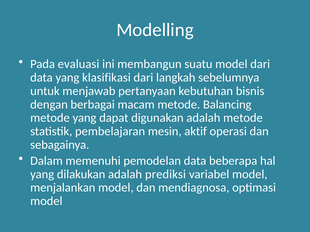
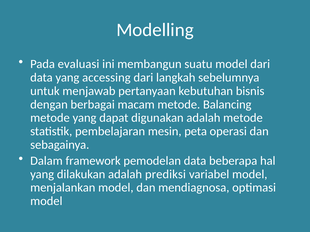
klasifikasi: klasifikasi -> accessing
aktif: aktif -> peta
memenuhi: memenuhi -> framework
